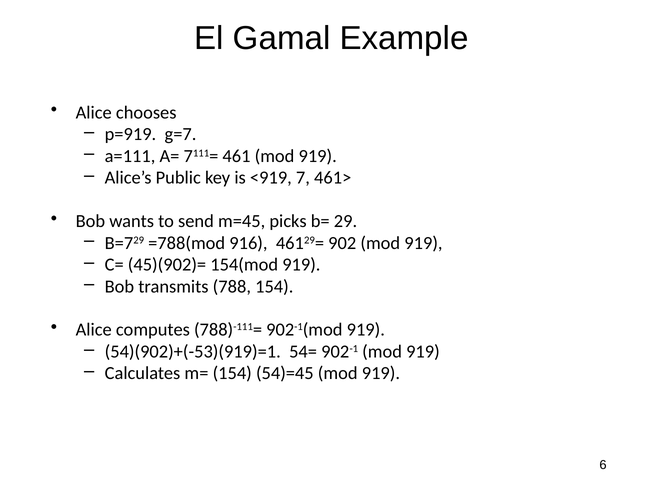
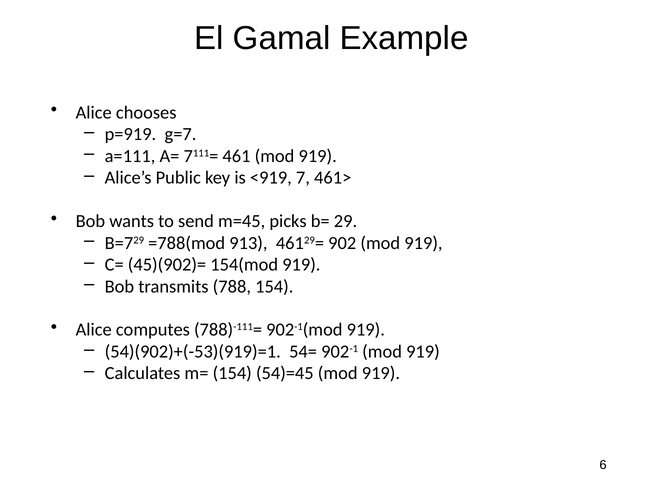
916: 916 -> 913
